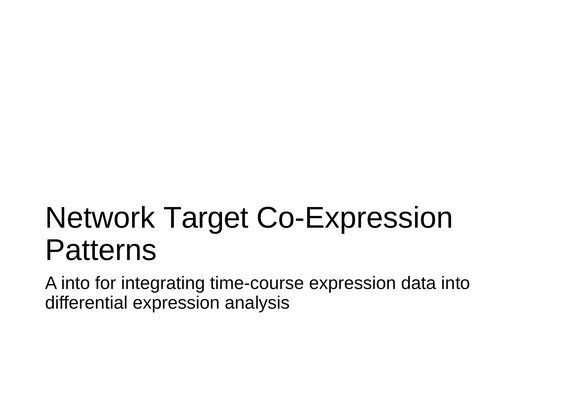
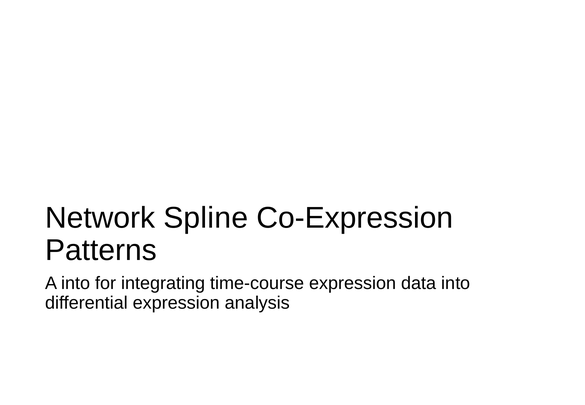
Target: Target -> Spline
